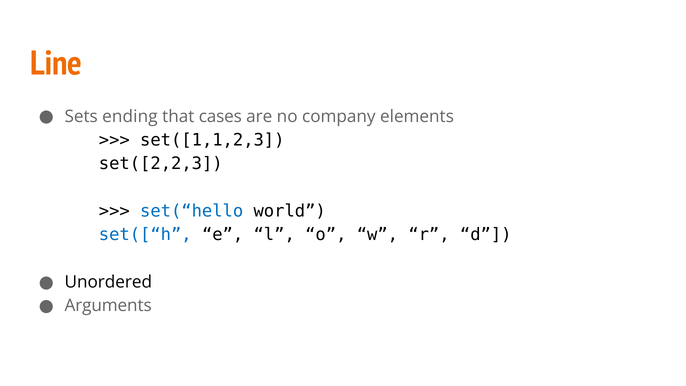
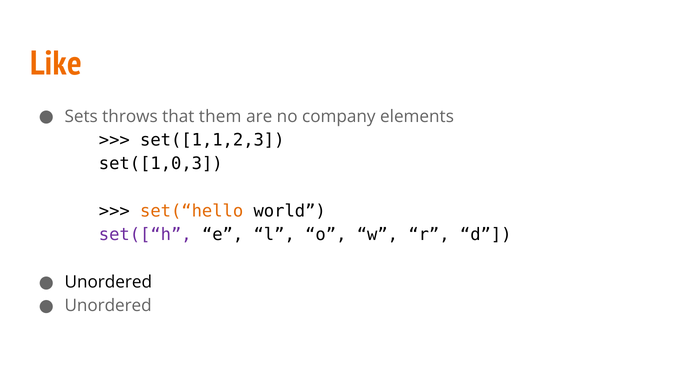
Line: Line -> Like
ending: ending -> throws
cases: cases -> them
set([2,2,3: set([2,2,3 -> set([1,0,3
set(“hello colour: blue -> orange
set([“h colour: blue -> purple
Arguments at (108, 306): Arguments -> Unordered
